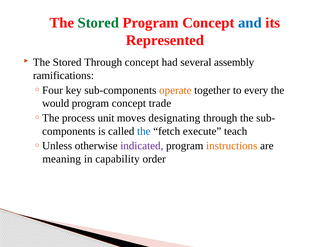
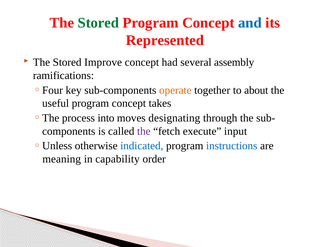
Stored Through: Through -> Improve
every: every -> about
would: would -> useful
trade: trade -> takes
unit: unit -> into
the at (144, 131) colour: blue -> purple
teach: teach -> input
indicated colour: purple -> blue
instructions colour: orange -> blue
